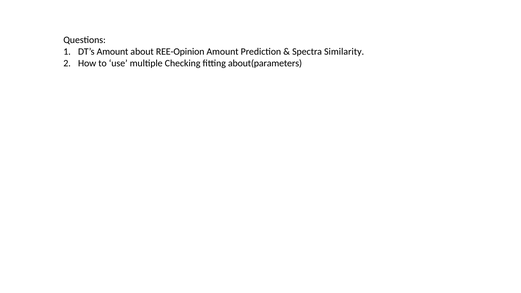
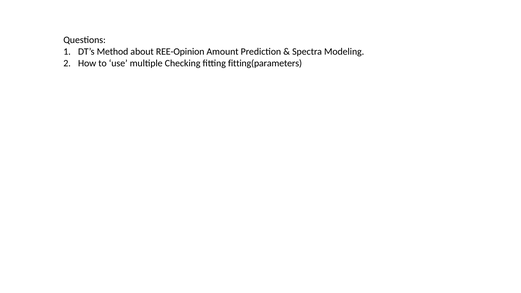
DT’s Amount: Amount -> Method
Similarity: Similarity -> Modeling
about(parameters: about(parameters -> fitting(parameters
